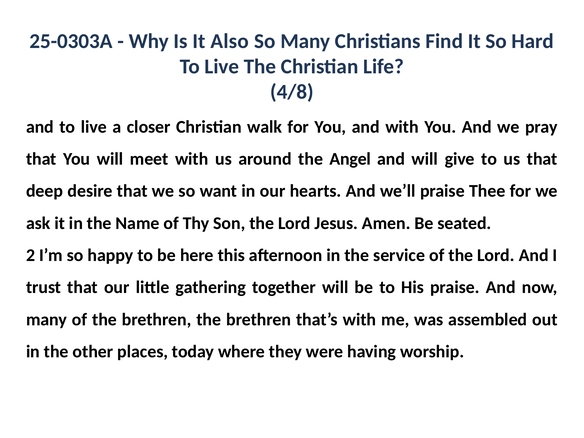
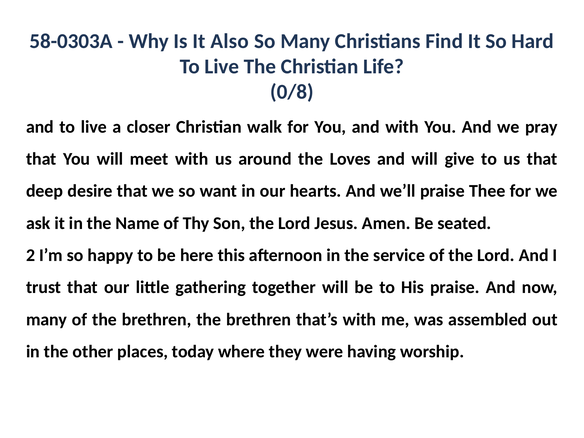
25-0303A: 25-0303A -> 58-0303A
4/8: 4/8 -> 0/8
Angel: Angel -> Loves
